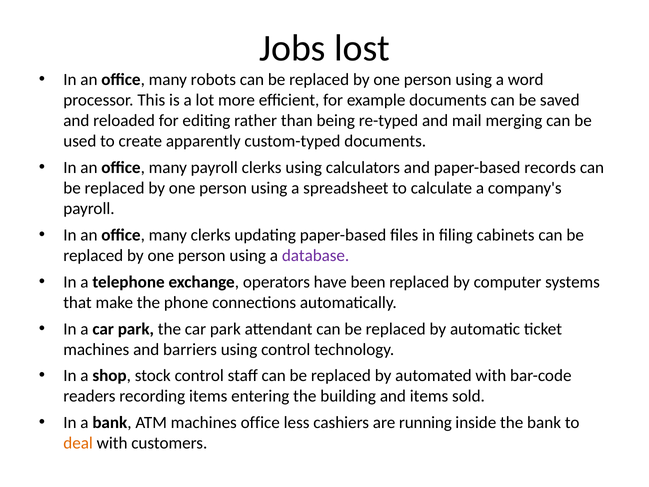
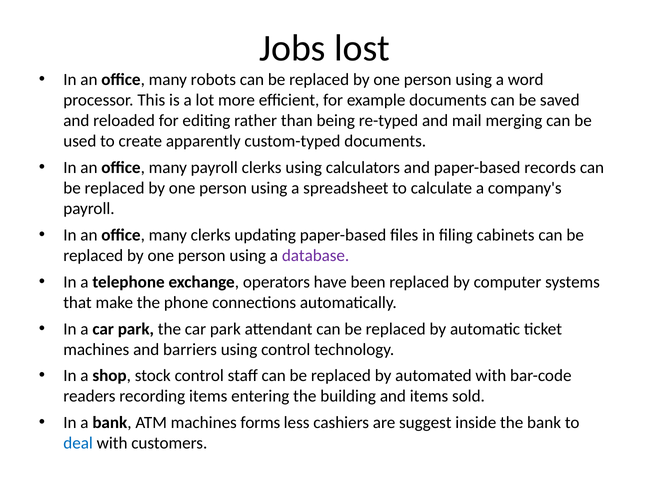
machines office: office -> forms
running: running -> suggest
deal colour: orange -> blue
